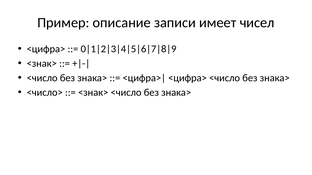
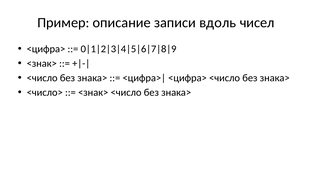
имеет: имеет -> вдоль
